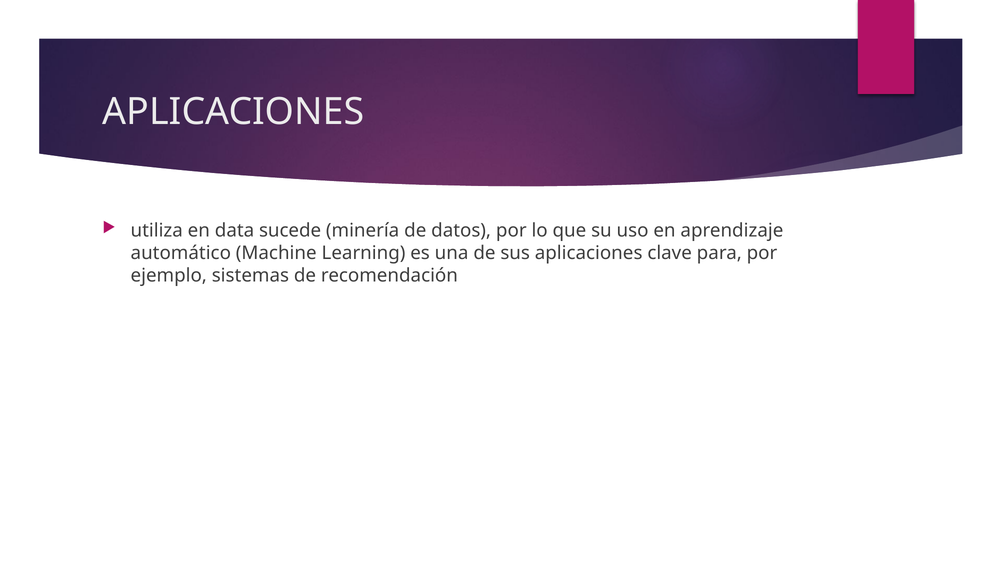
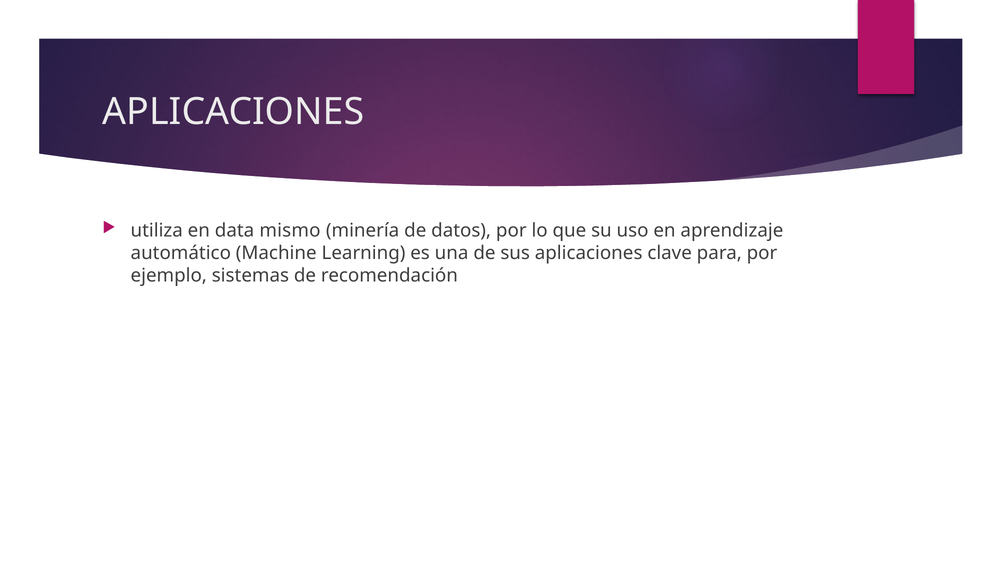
sucede: sucede -> mismo
